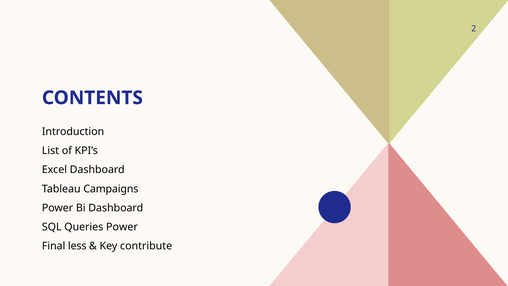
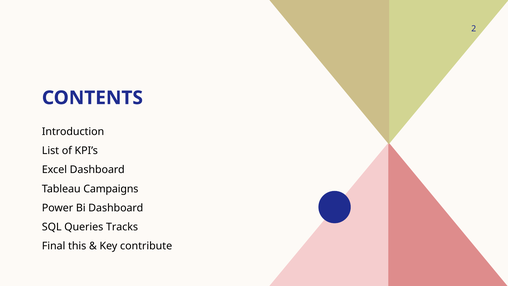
Queries Power: Power -> Tracks
less: less -> this
